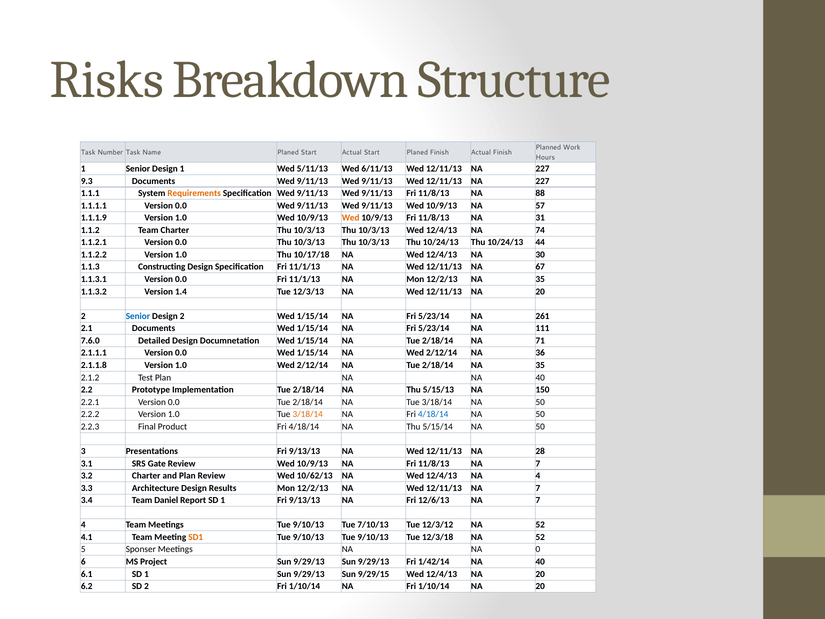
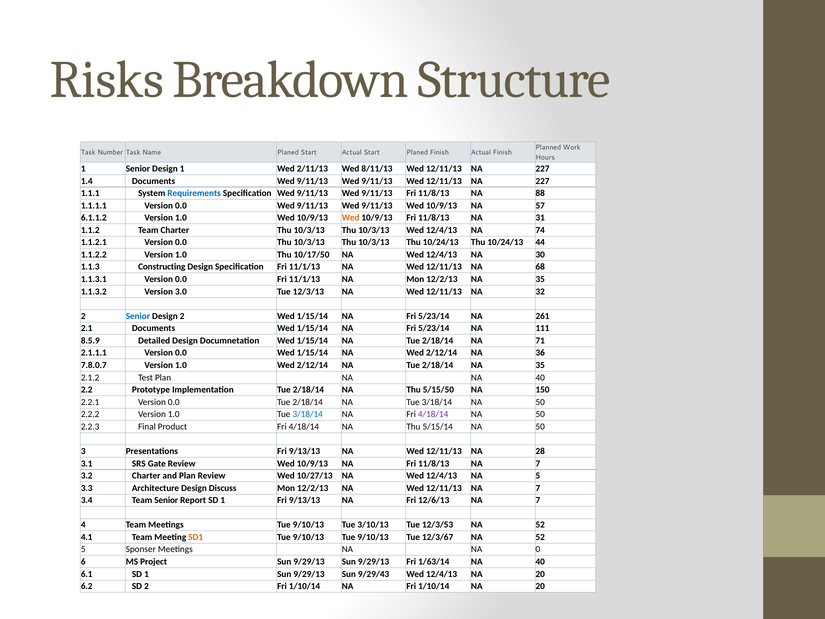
5/11/13: 5/11/13 -> 2/11/13
6/11/13: 6/11/13 -> 8/11/13
9.3: 9.3 -> 1.4
Requirements colour: orange -> blue
1.1.1.9: 1.1.1.9 -> 6.1.1.2
10/17/18: 10/17/18 -> 10/17/50
67: 67 -> 68
1.4: 1.4 -> 3.0
12/11/13 NA 20: 20 -> 32
7.6.0: 7.6.0 -> 8.5.9
2.1.1.8: 2.1.1.8 -> 7.8.0.7
5/15/13: 5/15/13 -> 5/15/50
3/18/14 at (308, 414) colour: orange -> blue
4/18/14 at (433, 414) colour: blue -> purple
10/62/13: 10/62/13 -> 10/27/13
NA 4: 4 -> 5
Results: Results -> Discuss
Team Daniel: Daniel -> Senior
7/10/13: 7/10/13 -> 3/10/13
12/3/12: 12/3/12 -> 12/3/53
12/3/18: 12/3/18 -> 12/3/67
1/42/14: 1/42/14 -> 1/63/14
9/29/15: 9/29/15 -> 9/29/43
